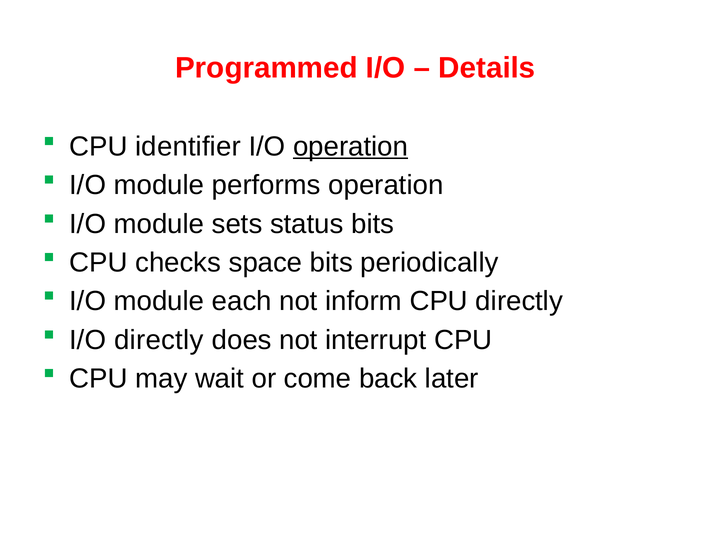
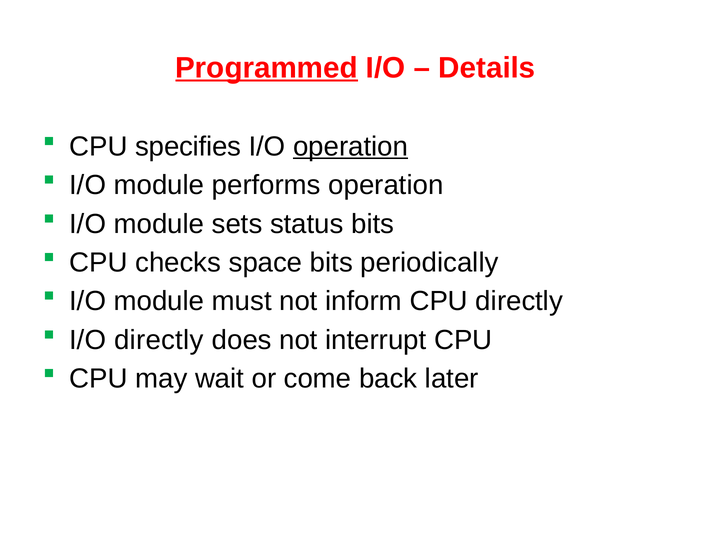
Programmed underline: none -> present
identifier: identifier -> specifies
each: each -> must
